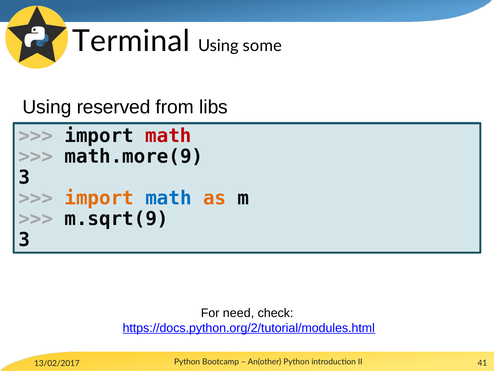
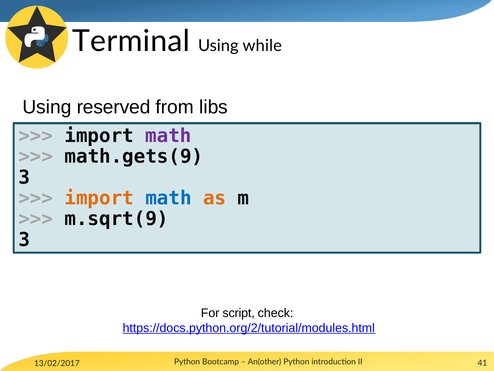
some: some -> while
math at (168, 136) colour: red -> purple
math.more(9: math.more(9 -> math.gets(9
need: need -> script
